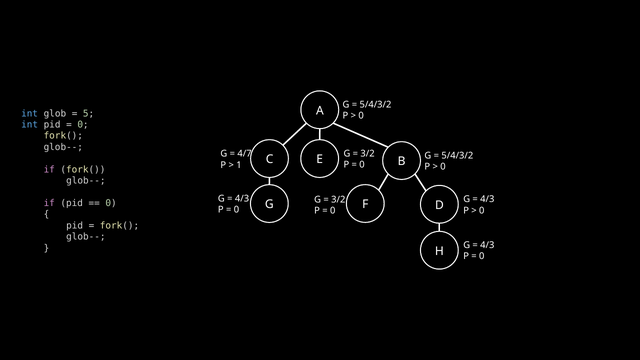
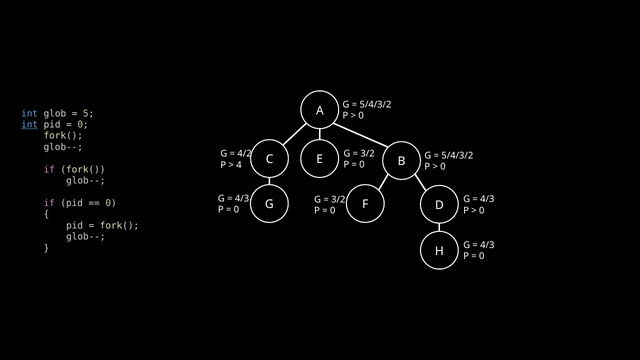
int at (30, 125) underline: none -> present
4/7: 4/7 -> 4/2
1: 1 -> 4
